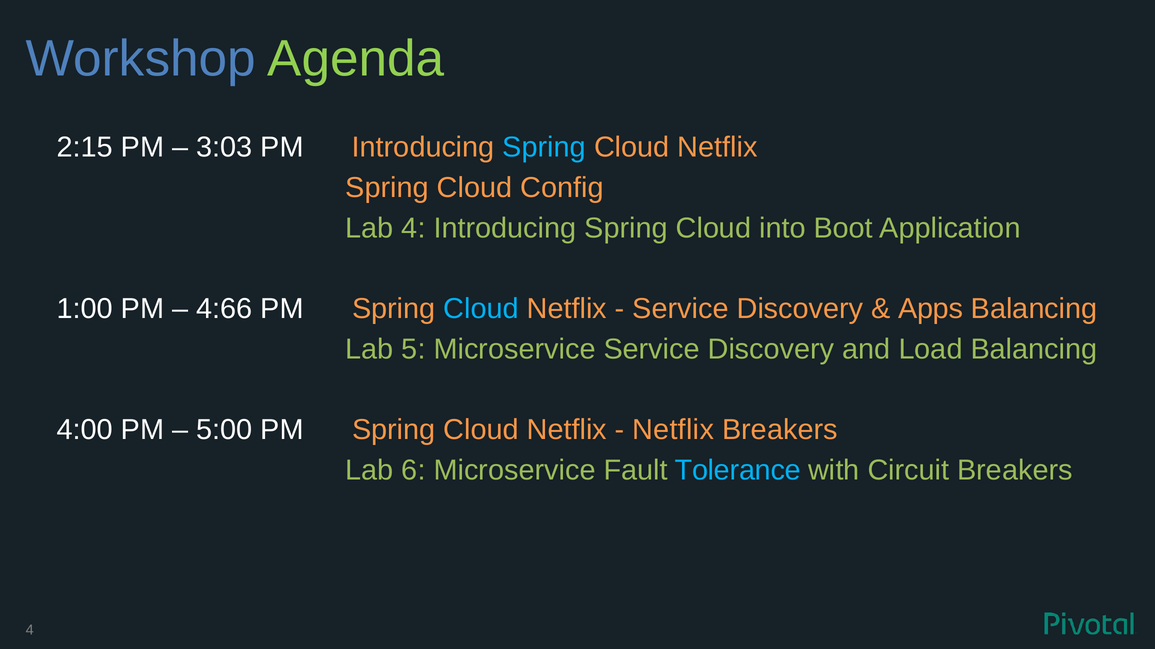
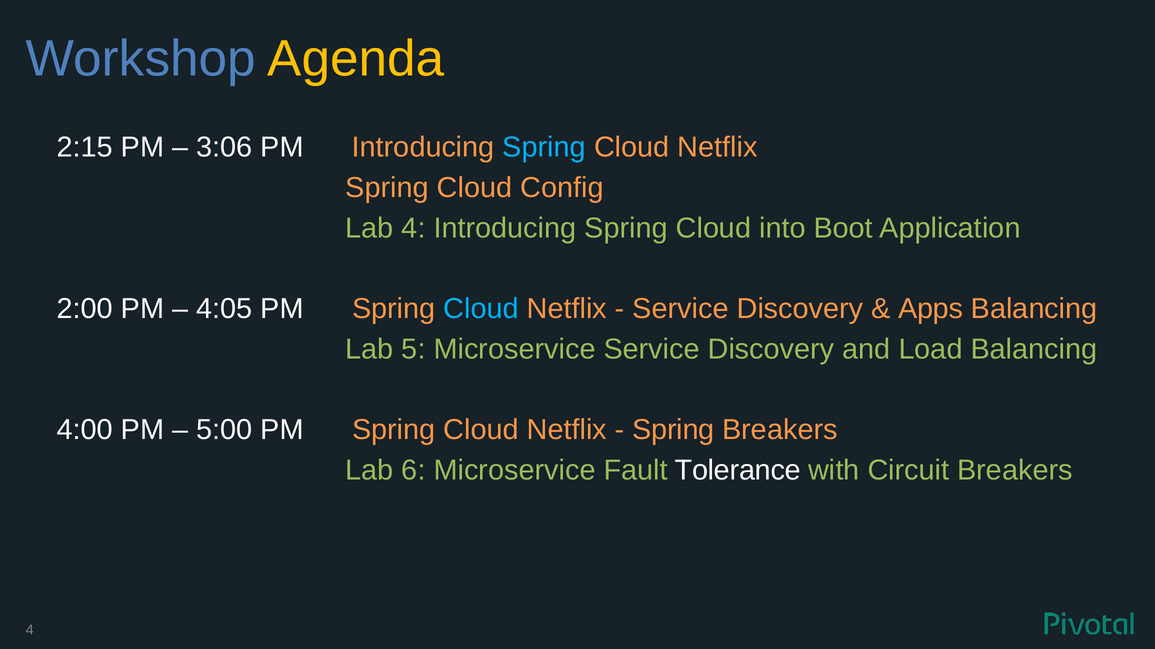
Agenda colour: light green -> yellow
3:03: 3:03 -> 3:06
1:00: 1:00 -> 2:00
4:66: 4:66 -> 4:05
Netflix at (673, 430): Netflix -> Spring
Tolerance colour: light blue -> white
